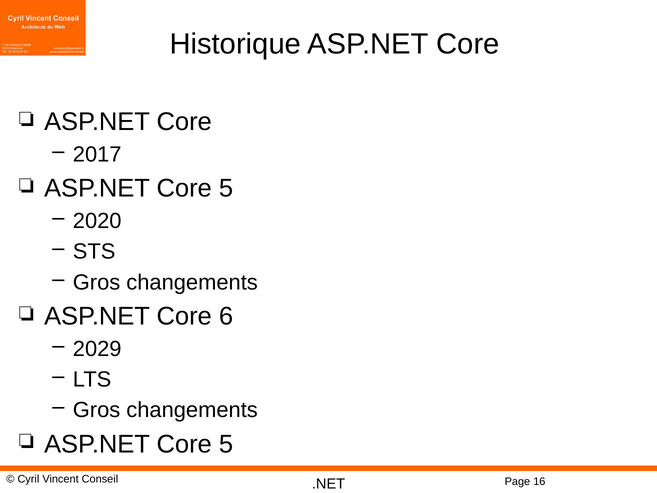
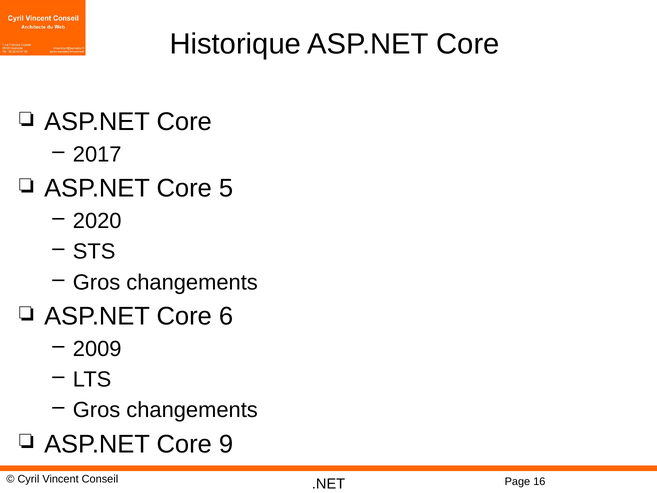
2029: 2029 -> 2009
5 at (226, 444): 5 -> 9
